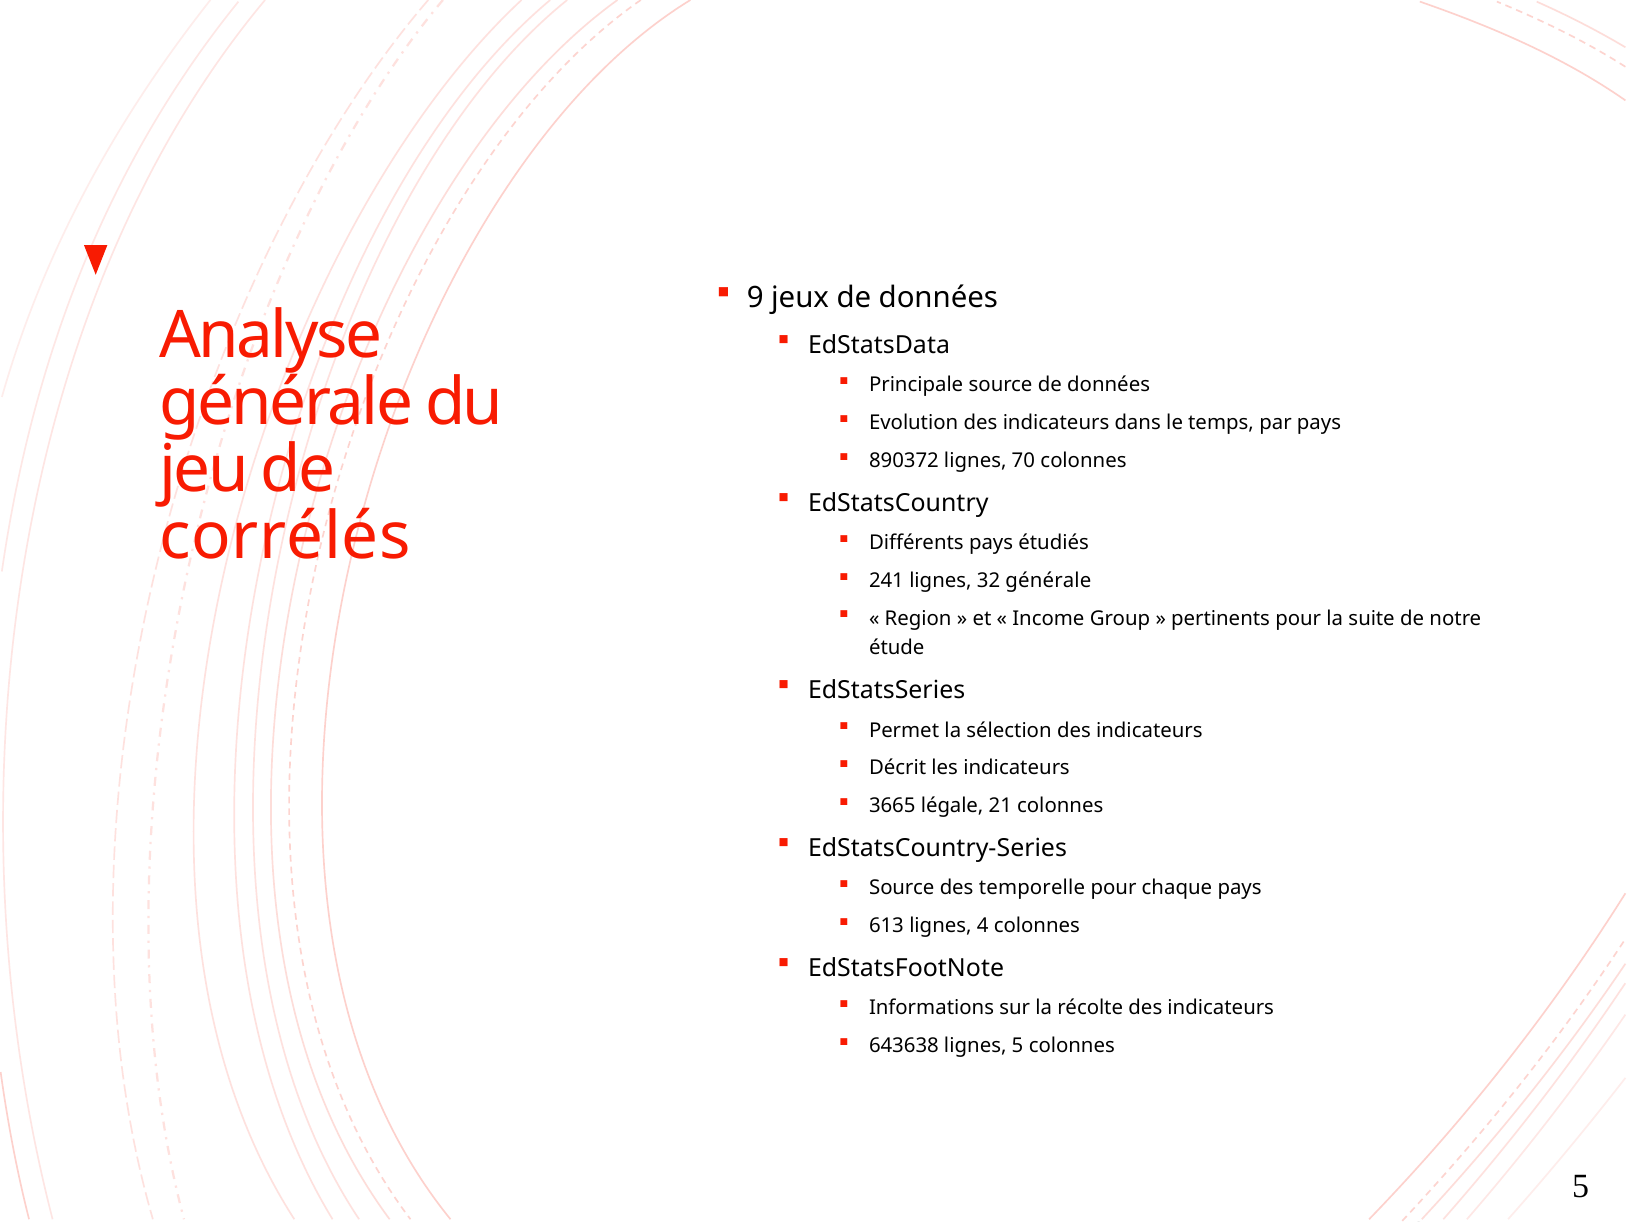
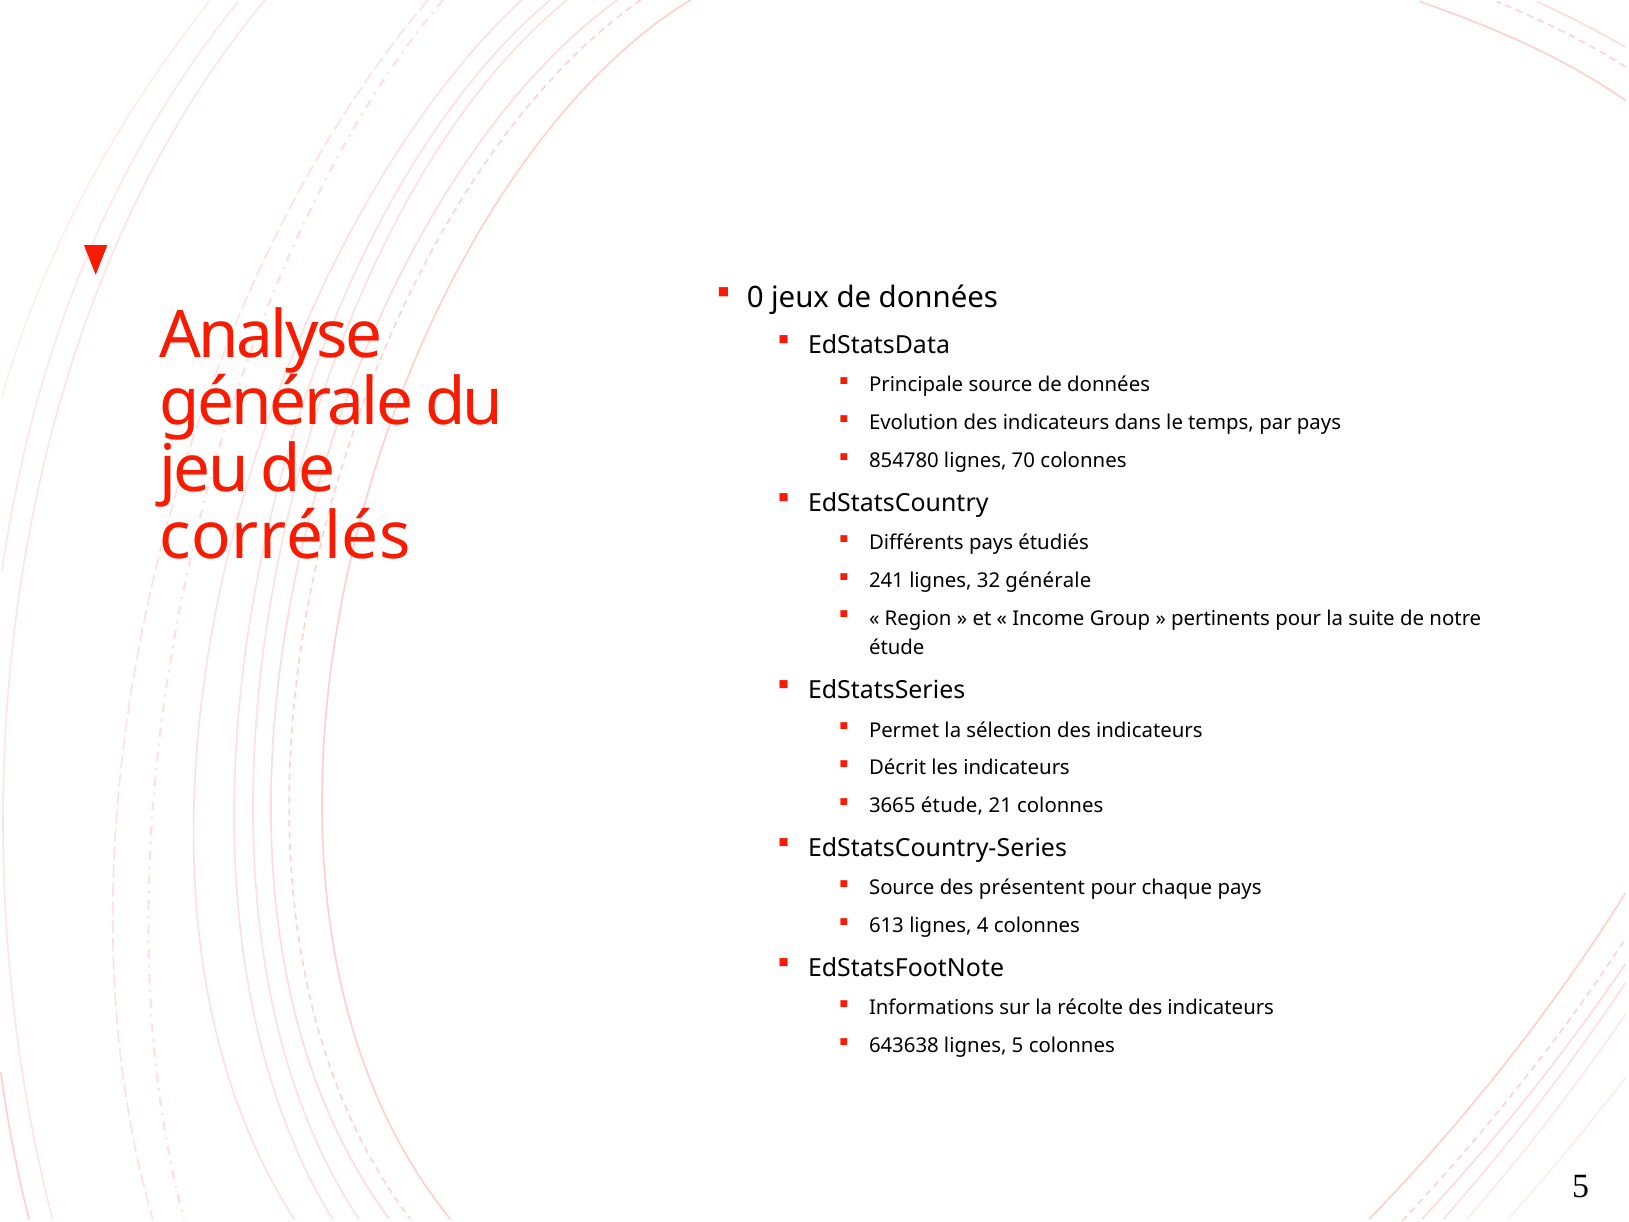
9: 9 -> 0
890372: 890372 -> 854780
3665 légale: légale -> étude
temporelle: temporelle -> présentent
